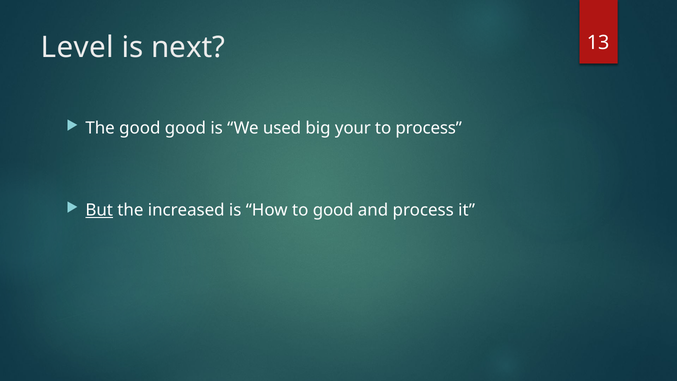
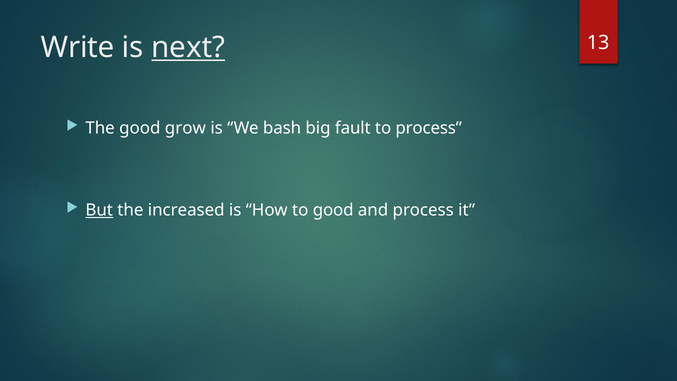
Level: Level -> Write
next underline: none -> present
good good: good -> grow
used: used -> bash
your: your -> fault
